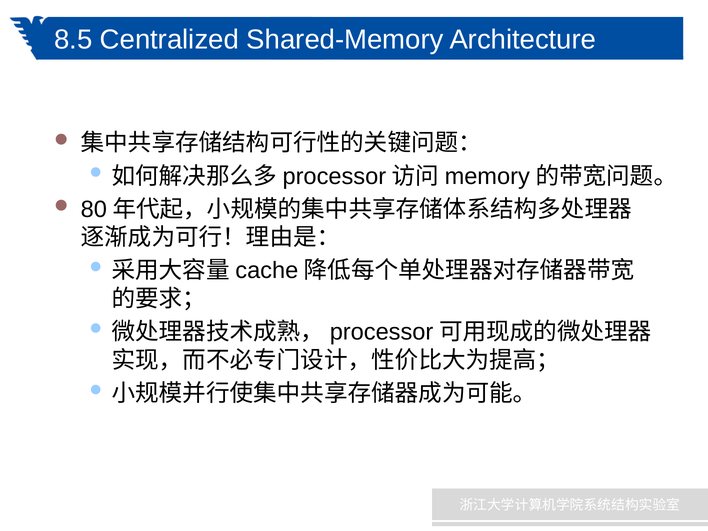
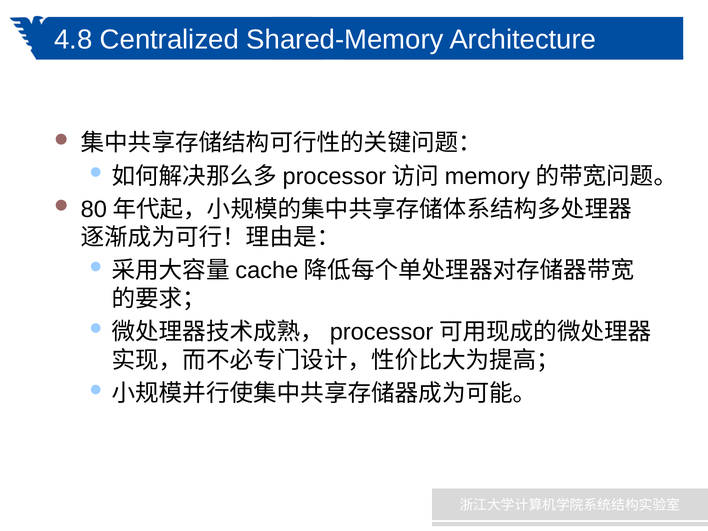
8.5: 8.5 -> 4.8
